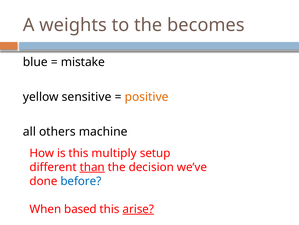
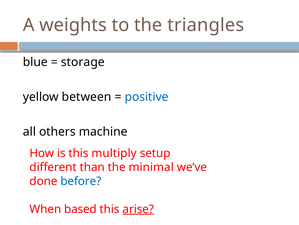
becomes: becomes -> triangles
mistake: mistake -> storage
sensitive: sensitive -> between
positive colour: orange -> blue
than underline: present -> none
decision: decision -> minimal
